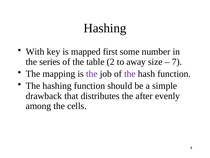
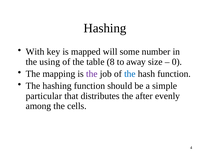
first: first -> will
series: series -> using
2: 2 -> 8
7: 7 -> 0
the at (130, 74) colour: purple -> blue
drawback: drawback -> particular
